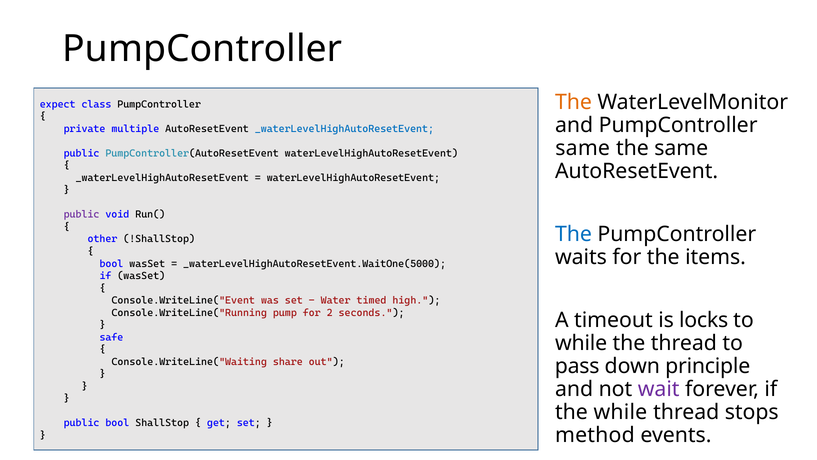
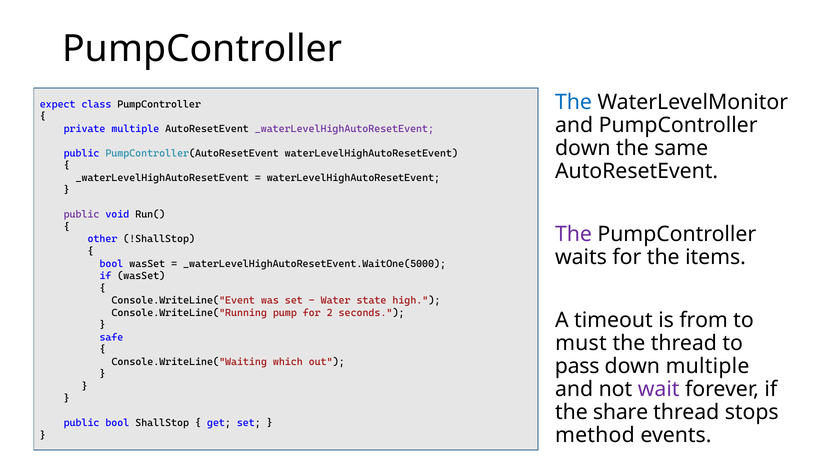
The at (574, 102) colour: orange -> blue
_waterLevelHighAutoResetEvent at (344, 129) colour: blue -> purple
same at (583, 148): same -> down
The at (574, 234) colour: blue -> purple
timed: timed -> state
locks: locks -> from
while at (581, 343): while -> must
share: share -> which
down principle: principle -> multiple
the while: while -> share
